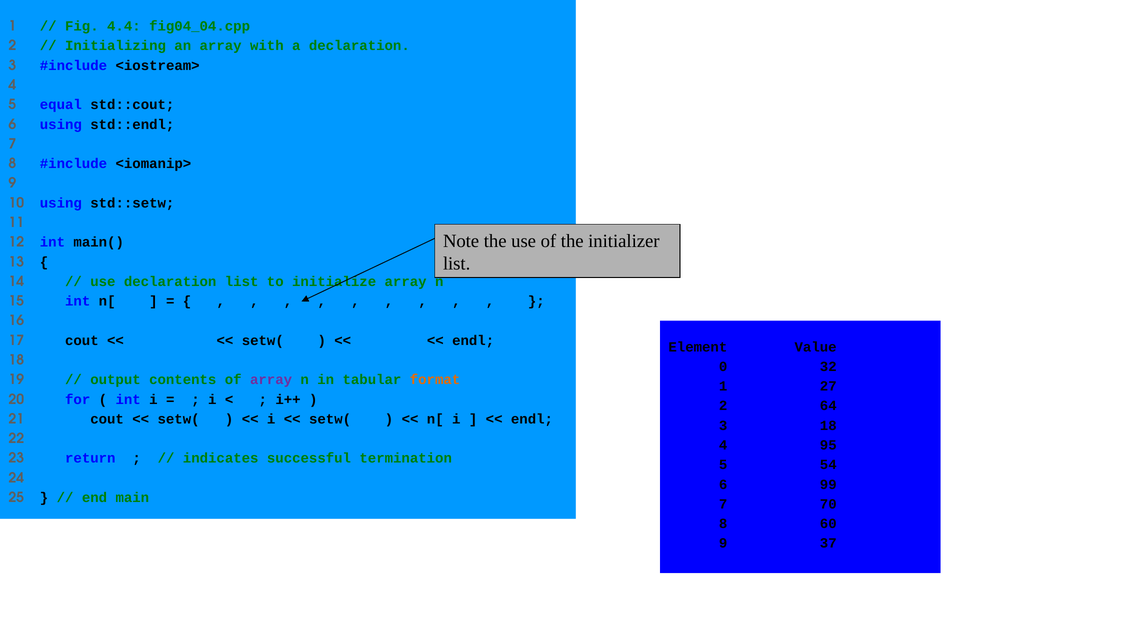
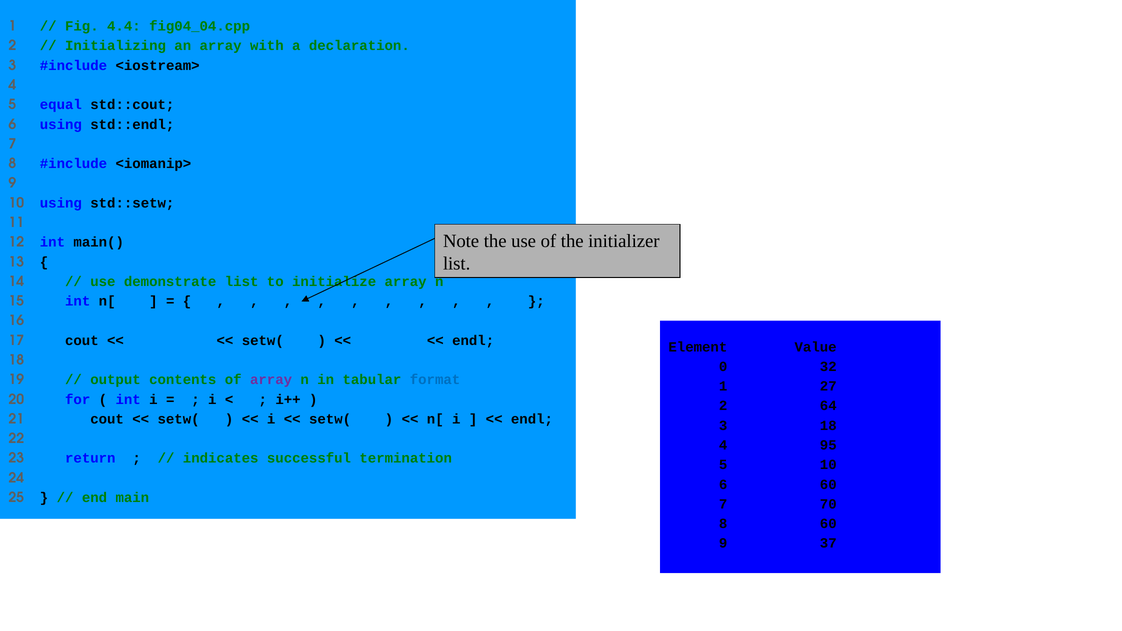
use declaration: declaration -> demonstrate
format colour: orange -> blue
5 54: 54 -> 10
6 99: 99 -> 60
